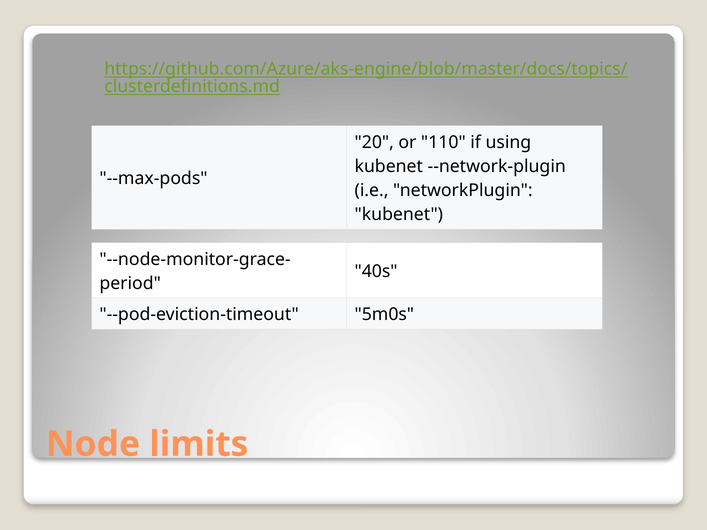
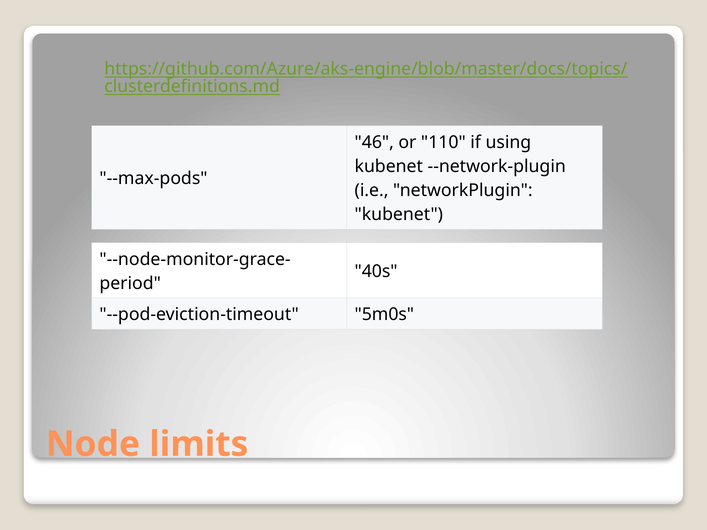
20: 20 -> 46
